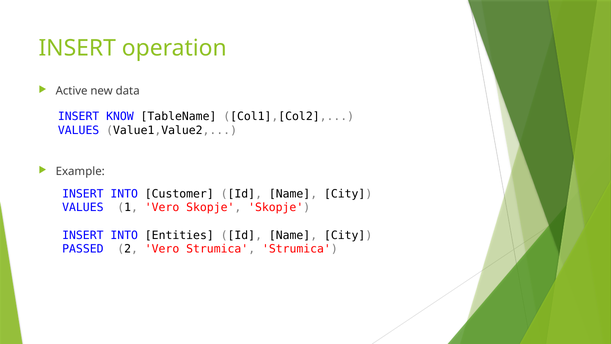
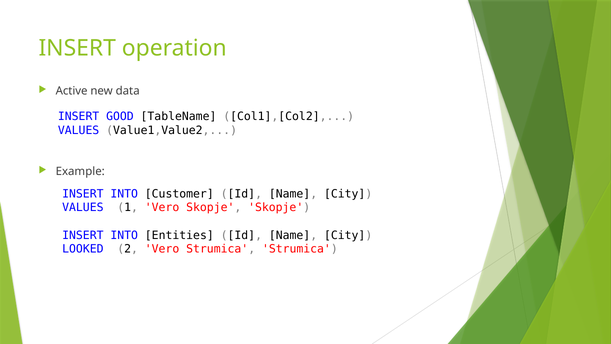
KNOW: KNOW -> GOOD
PASSED: PASSED -> LOOKED
